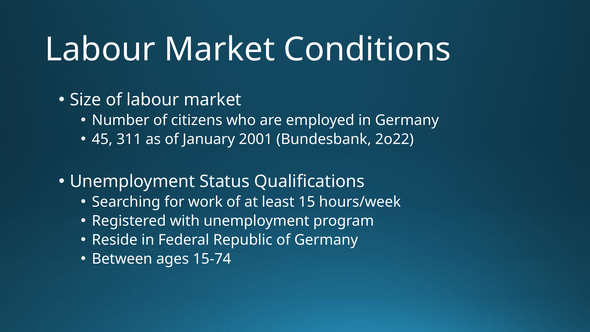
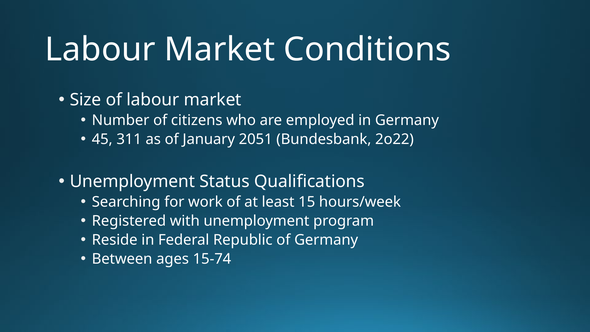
2001: 2001 -> 2051
